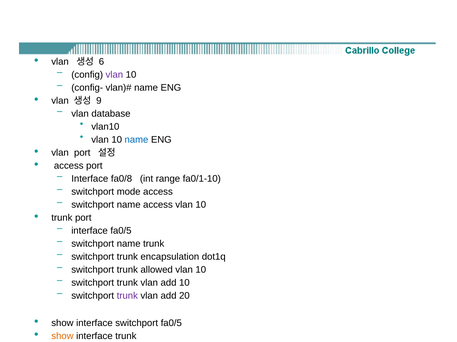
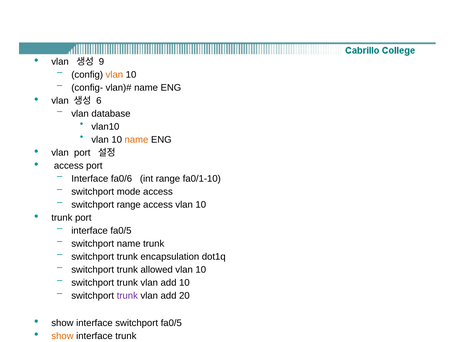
6: 6 -> 9
vlan at (114, 75) colour: purple -> orange
9: 9 -> 6
name at (136, 140) colour: blue -> orange
fa0/8: fa0/8 -> fa0/6
name at (129, 205): name -> range
